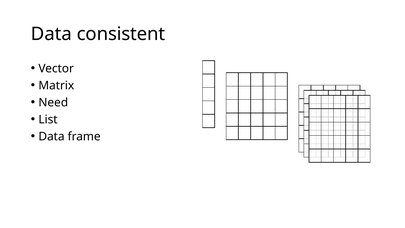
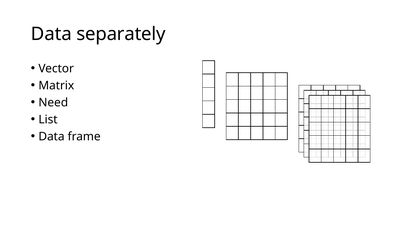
consistent: consistent -> separately
